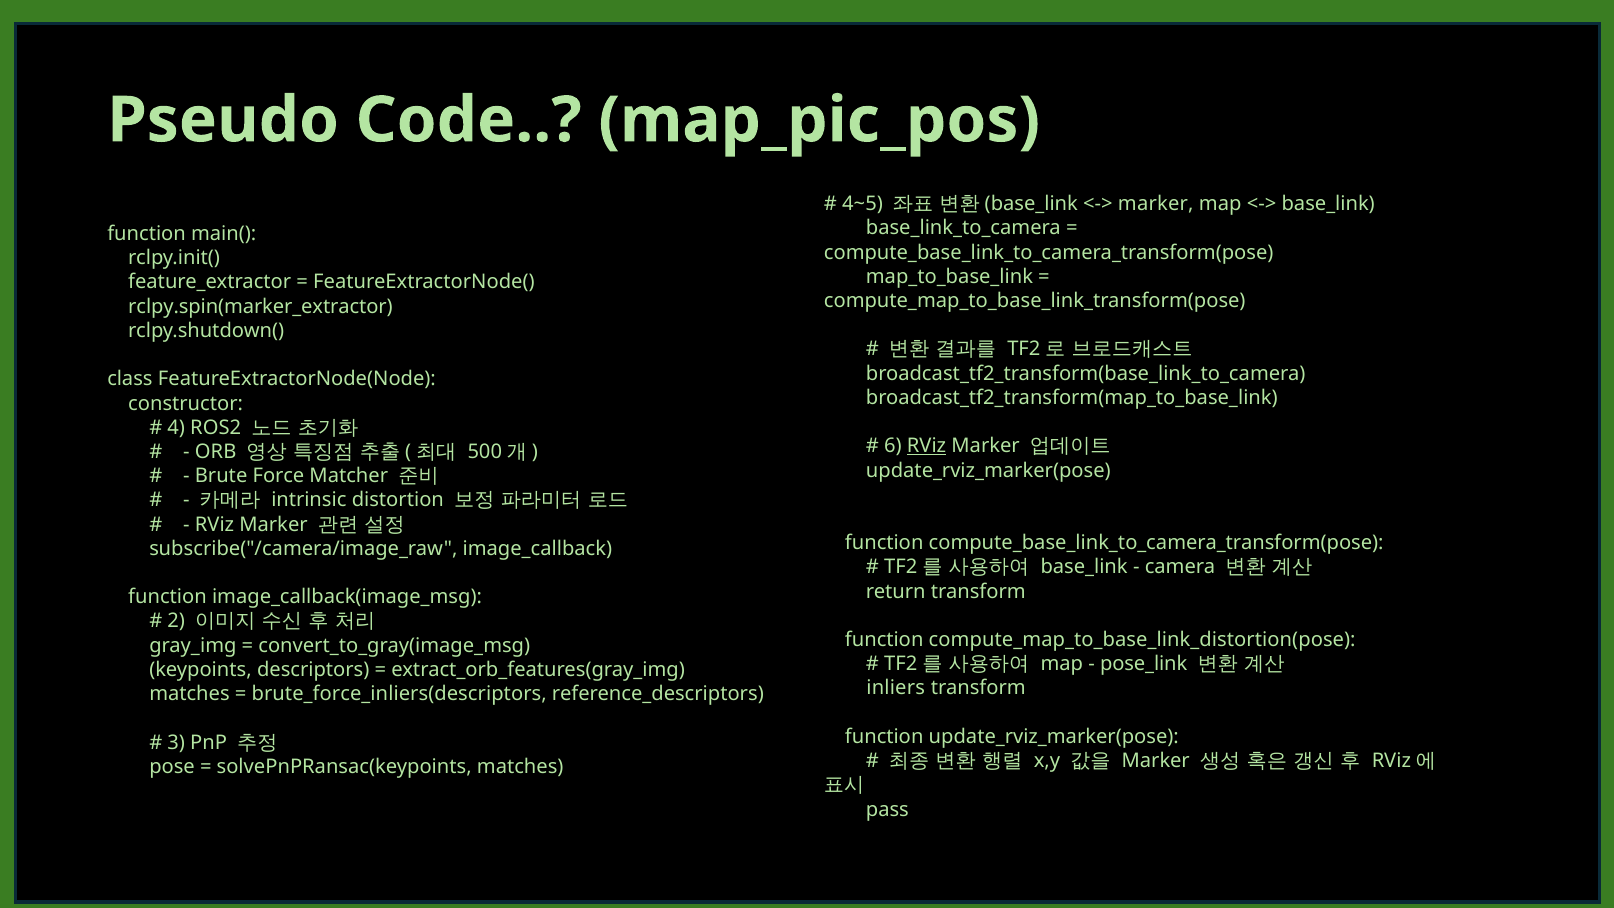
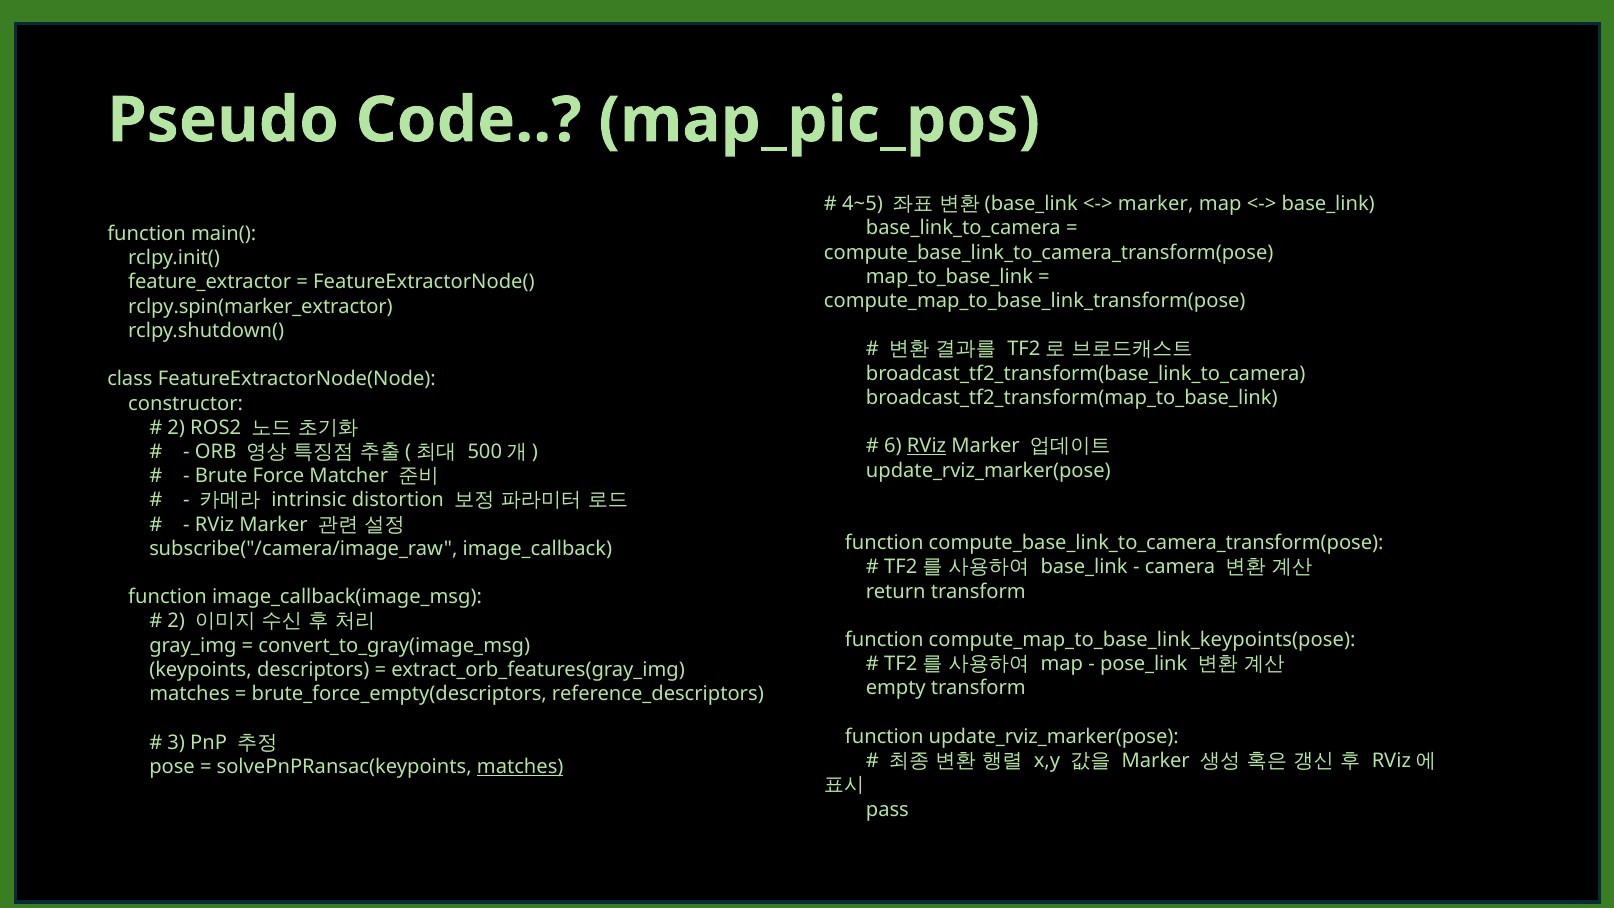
4 at (176, 428): 4 -> 2
compute_map_to_base_link_distortion(pose: compute_map_to_base_link_distortion(pose -> compute_map_to_base_link_keypoints(pose
inliers: inliers -> empty
brute_force_inliers(descriptors: brute_force_inliers(descriptors -> brute_force_empty(descriptors
matches at (520, 766) underline: none -> present
